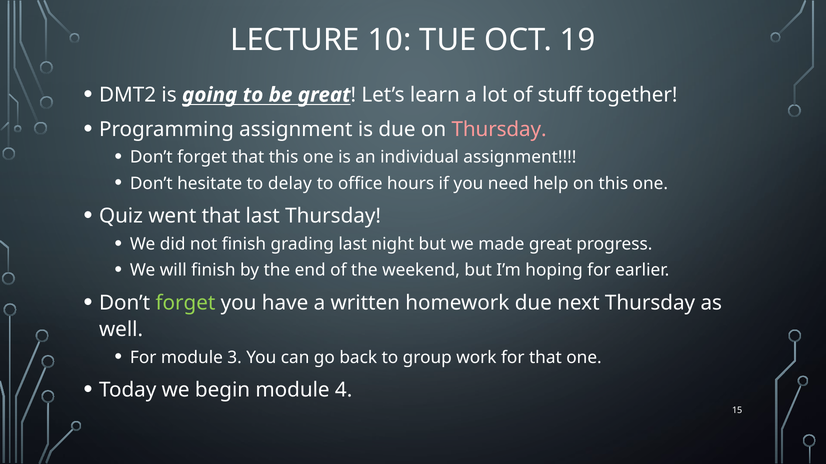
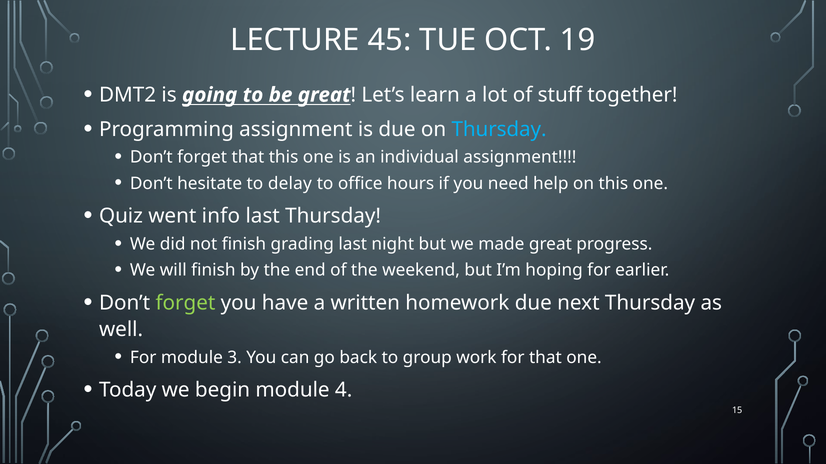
10: 10 -> 45
Thursday at (499, 130) colour: pink -> light blue
went that: that -> info
